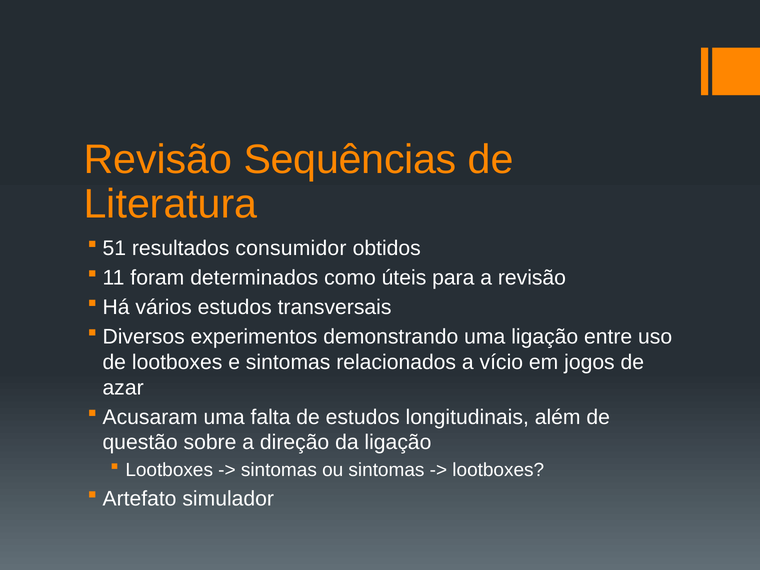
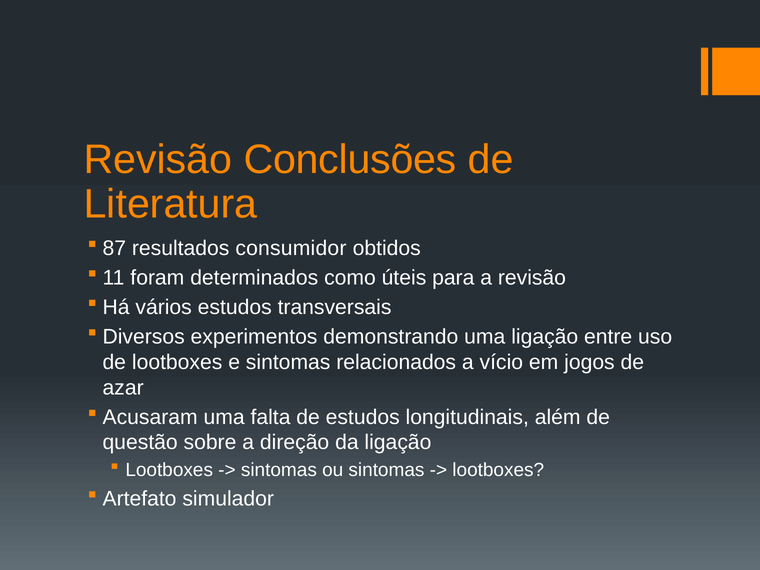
Sequências: Sequências -> Conclusões
51: 51 -> 87
